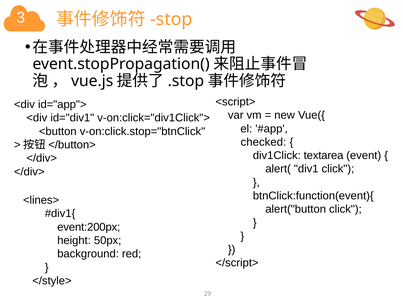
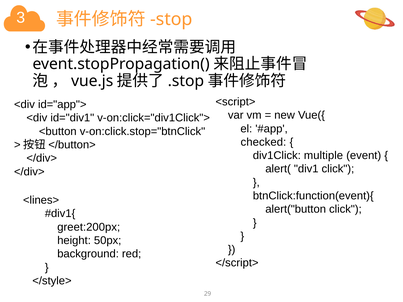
textarea: textarea -> multiple
event:200px: event:200px -> greet:200px
